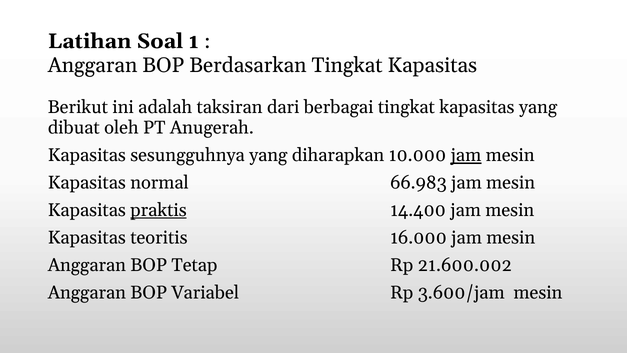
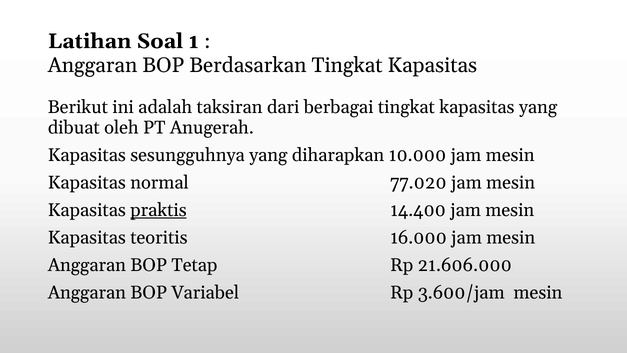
jam at (466, 155) underline: present -> none
66.983: 66.983 -> 77.020
21.600.002: 21.600.002 -> 21.606.000
